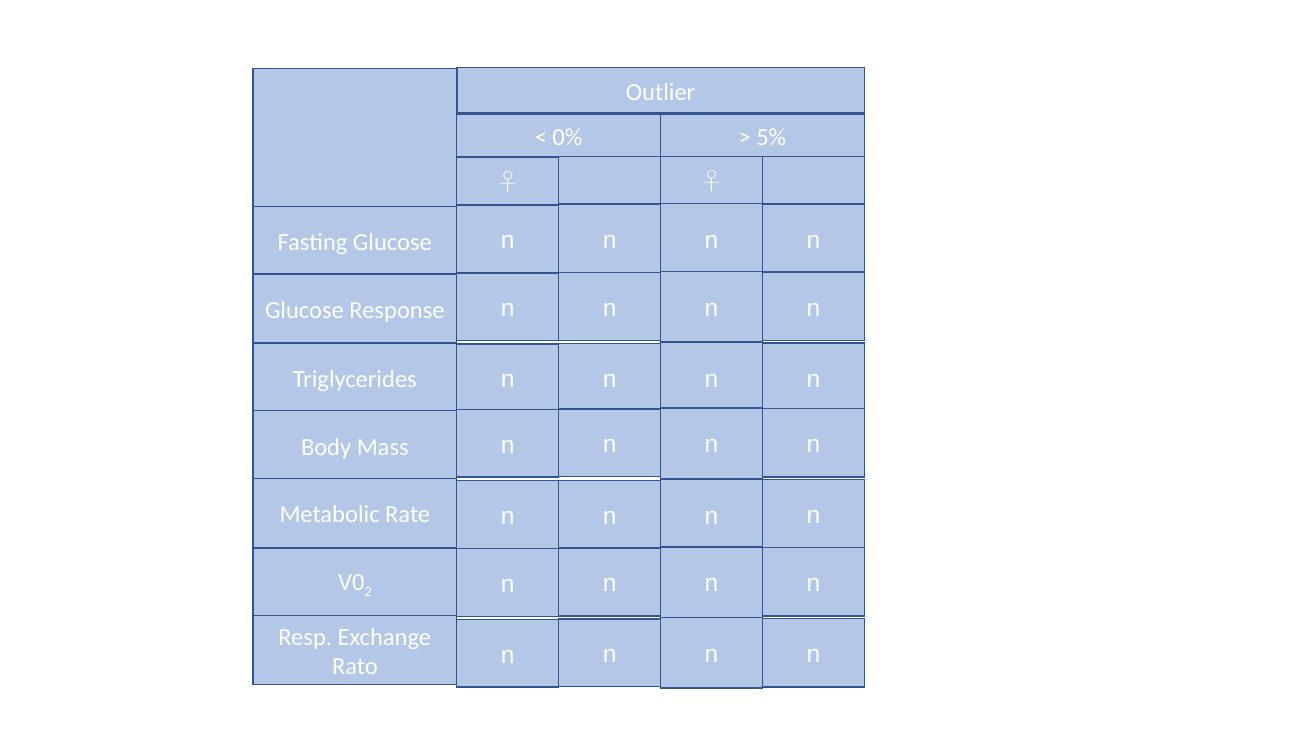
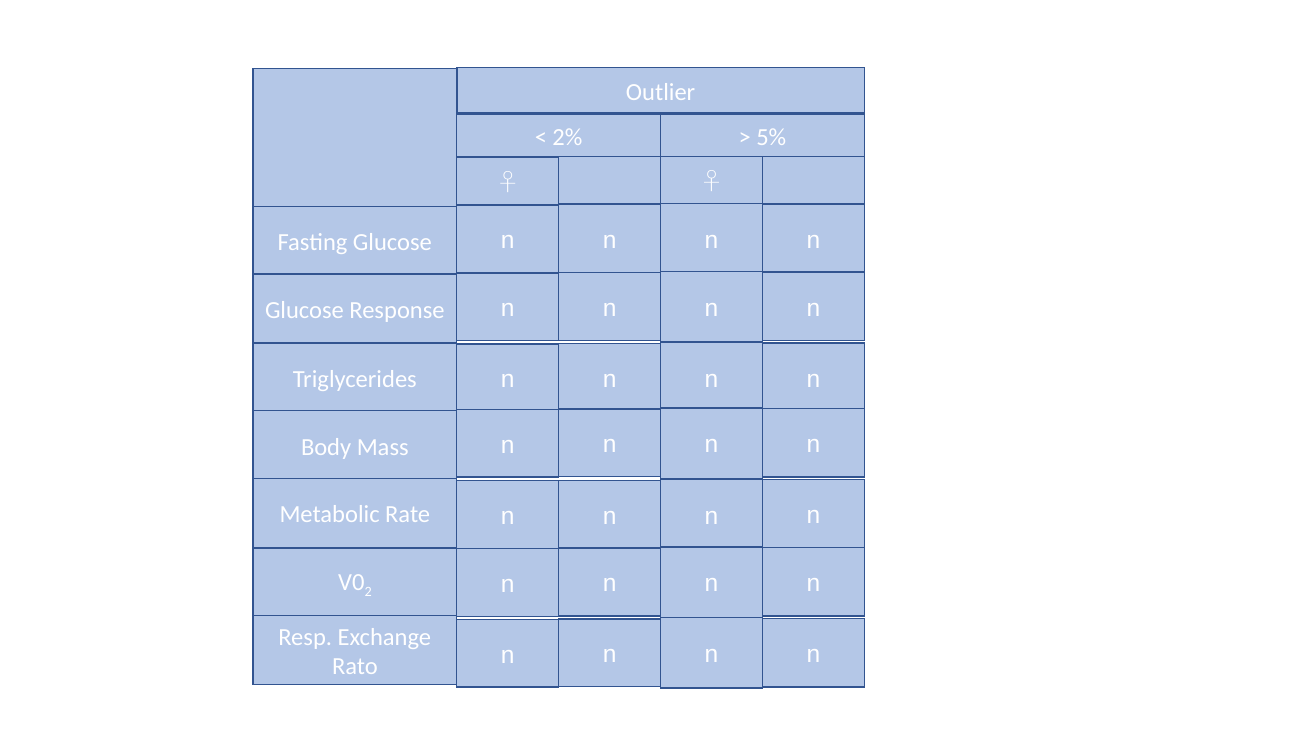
0%: 0% -> 2%
